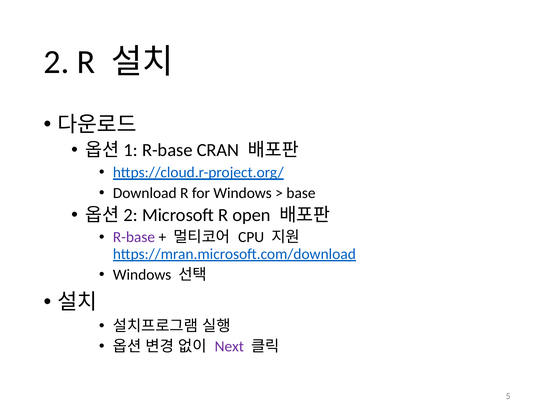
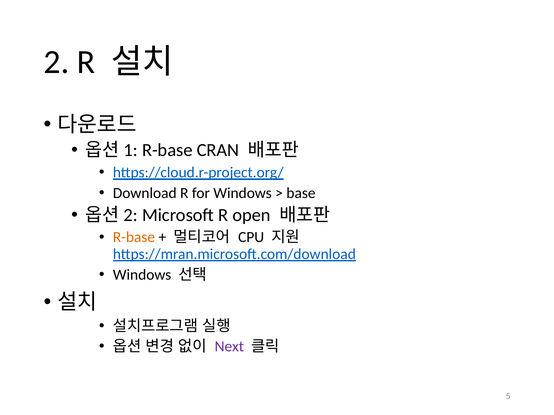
R-base at (134, 238) colour: purple -> orange
